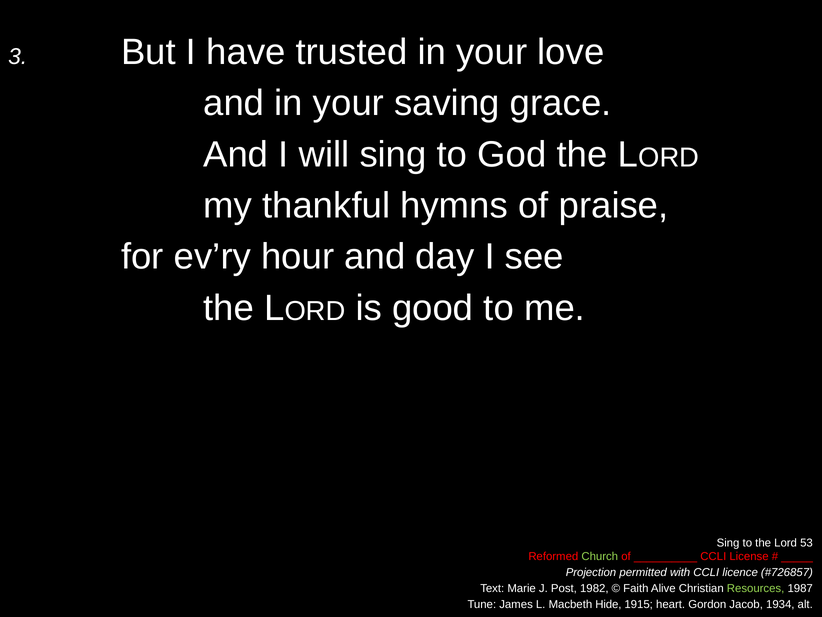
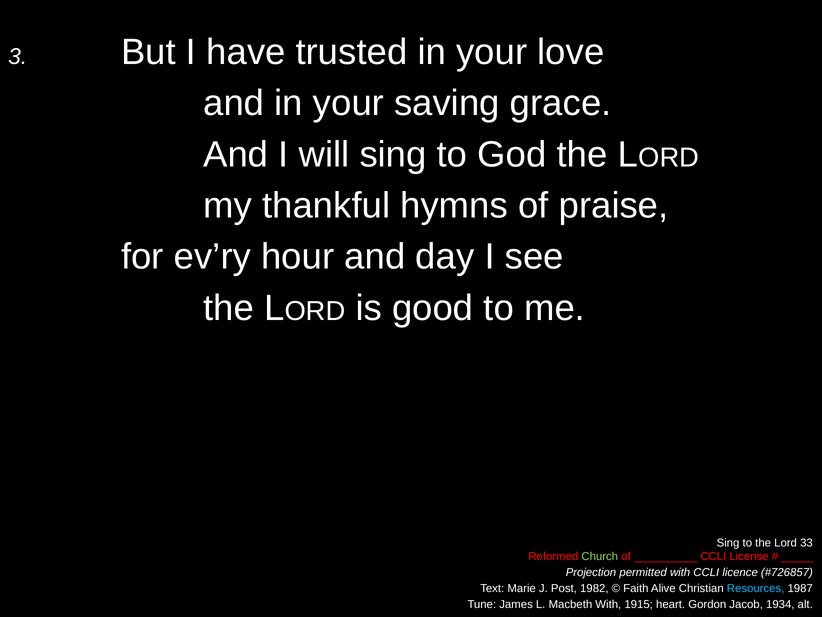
53: 53 -> 33
Resources colour: light green -> light blue
Macbeth Hide: Hide -> With
